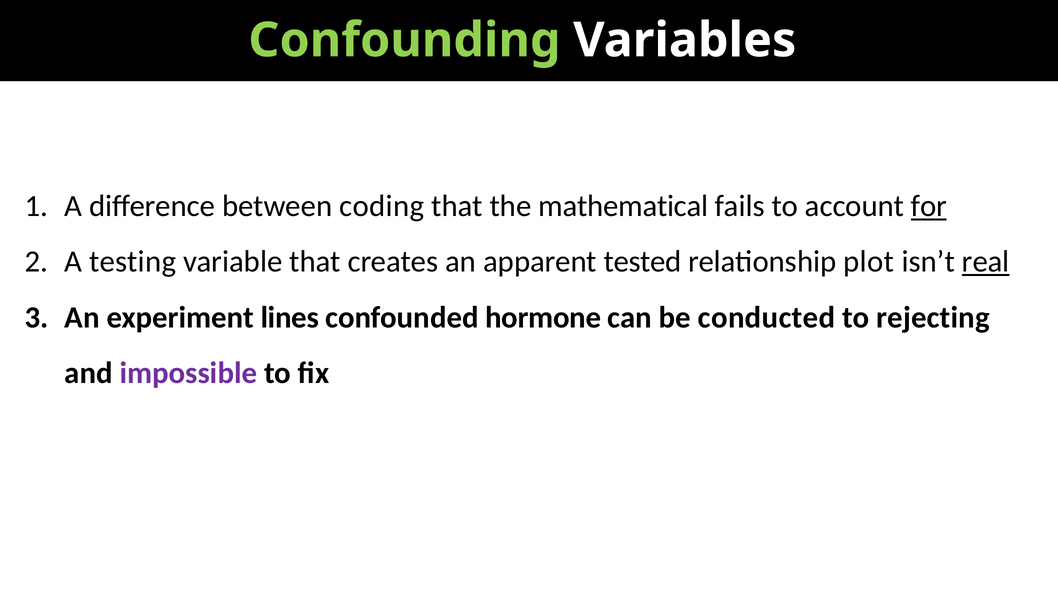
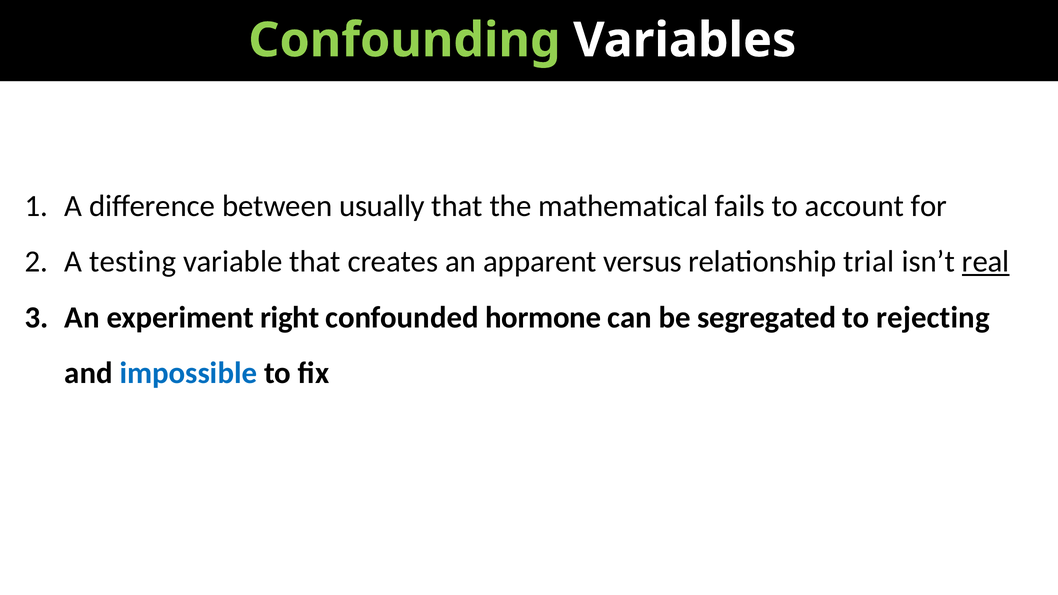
coding: coding -> usually
for underline: present -> none
tested: tested -> versus
plot: plot -> trial
lines: lines -> right
conducted: conducted -> segregated
impossible colour: purple -> blue
